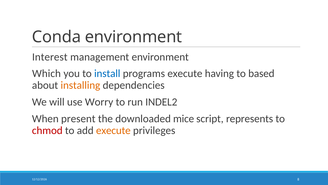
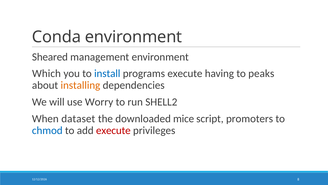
Interest: Interest -> Sheared
based: based -> peaks
INDEL2: INDEL2 -> SHELL2
present: present -> dataset
represents: represents -> promoters
chmod colour: red -> blue
execute at (113, 130) colour: orange -> red
